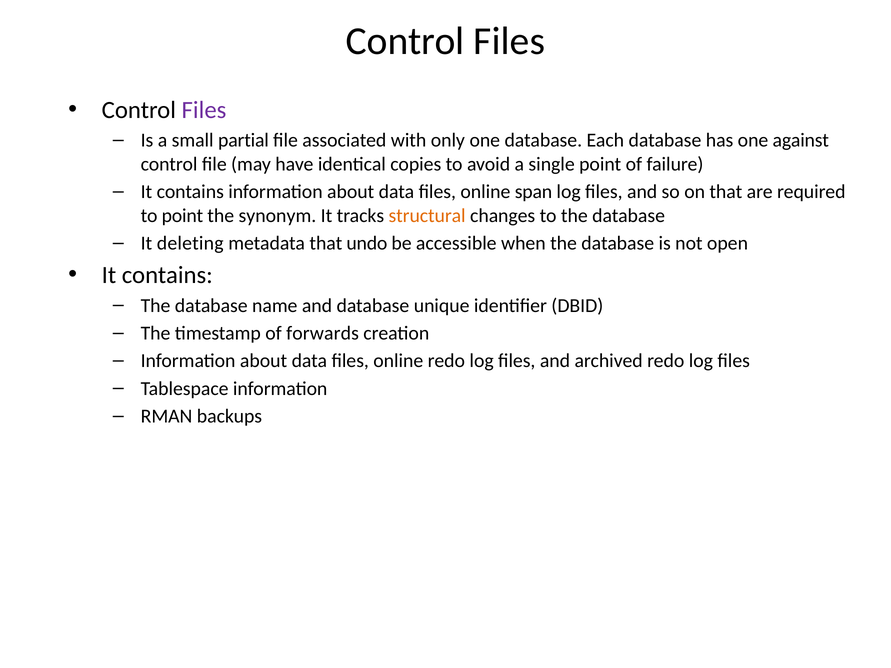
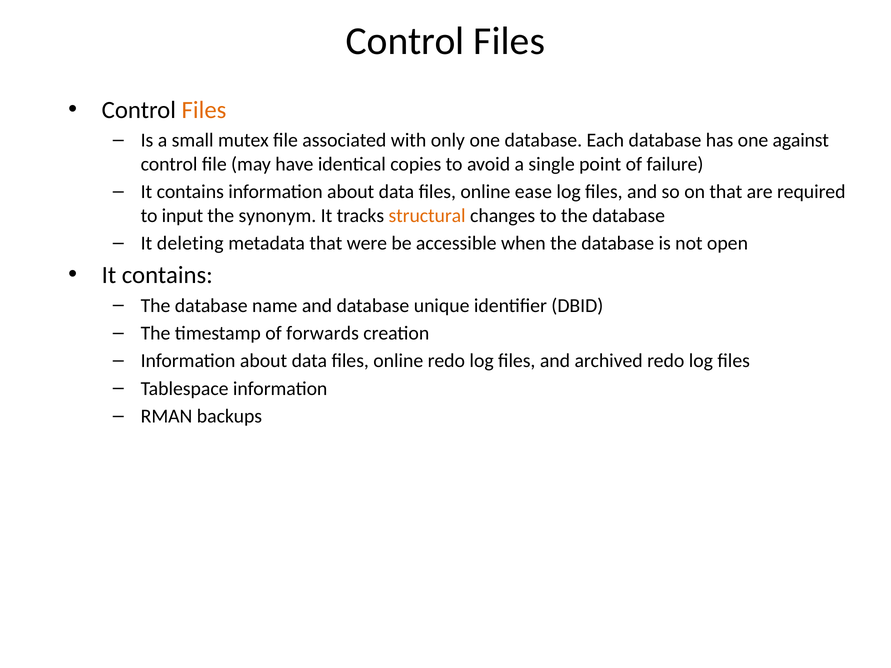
Files at (204, 110) colour: purple -> orange
partial: partial -> mutex
span: span -> ease
to point: point -> input
undo: undo -> were
